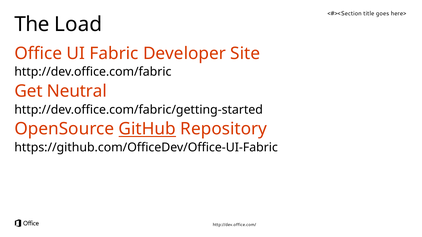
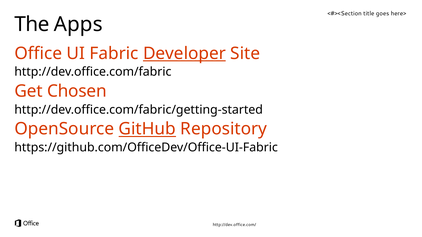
Load: Load -> Apps
Developer underline: none -> present
Neutral: Neutral -> Chosen
